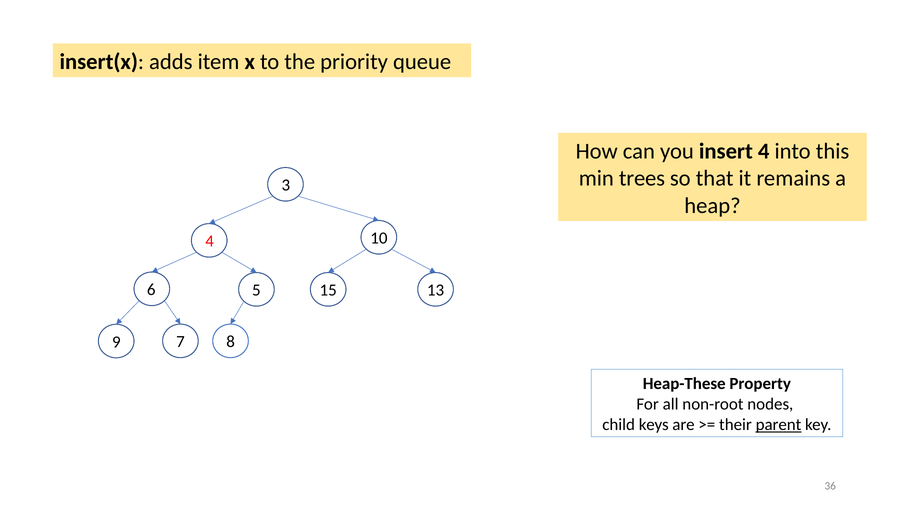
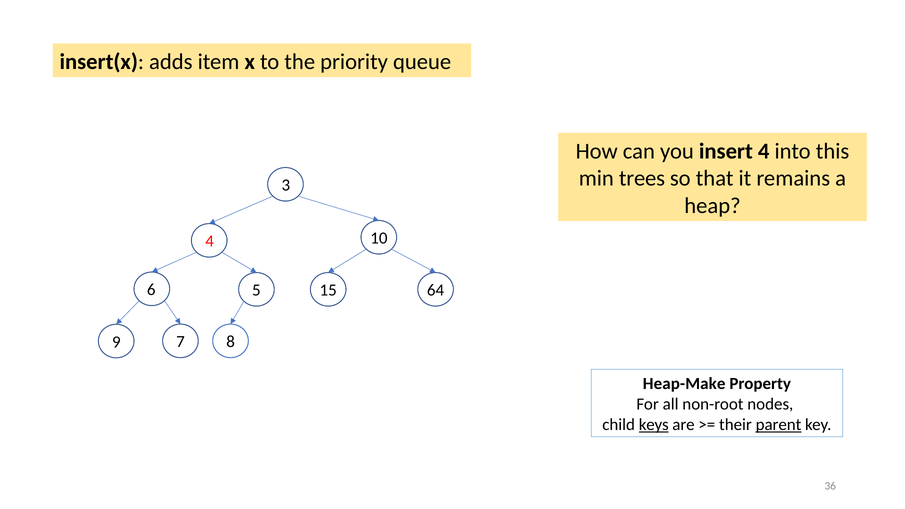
13: 13 -> 64
Heap-These: Heap-These -> Heap-Make
keys underline: none -> present
